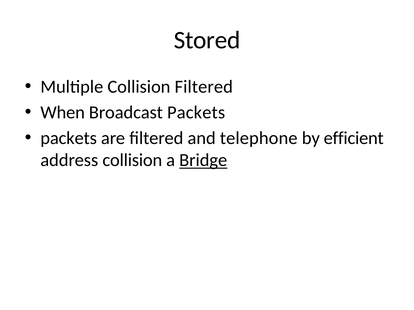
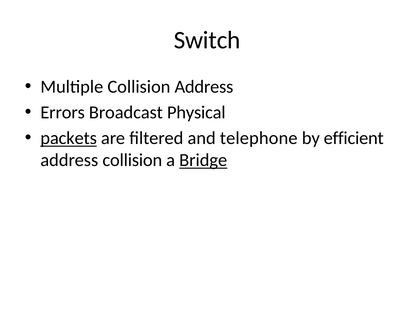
Stored: Stored -> Switch
Collision Filtered: Filtered -> Address
When: When -> Errors
Broadcast Packets: Packets -> Physical
packets at (69, 138) underline: none -> present
